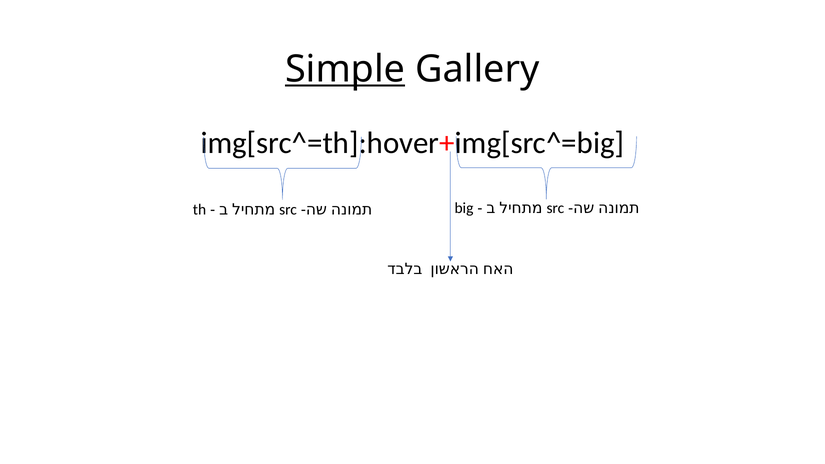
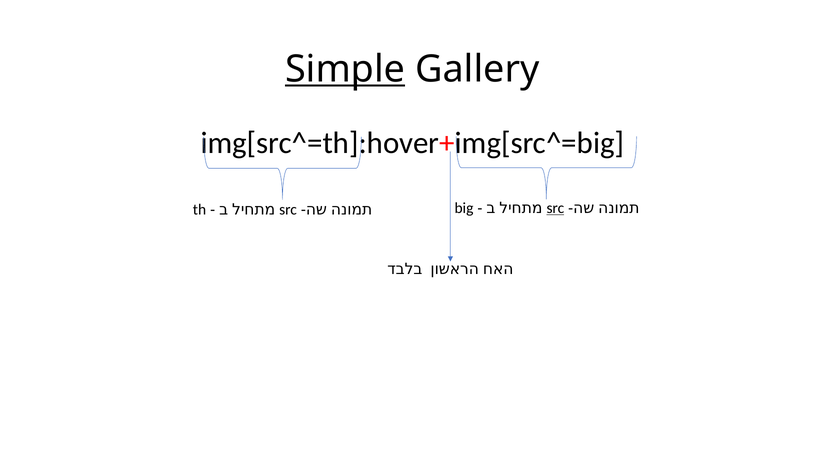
src at (555, 208) underline: none -> present
